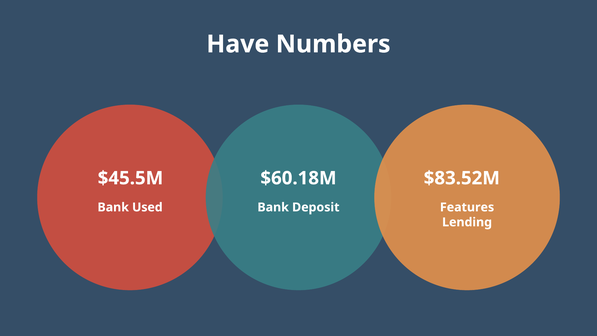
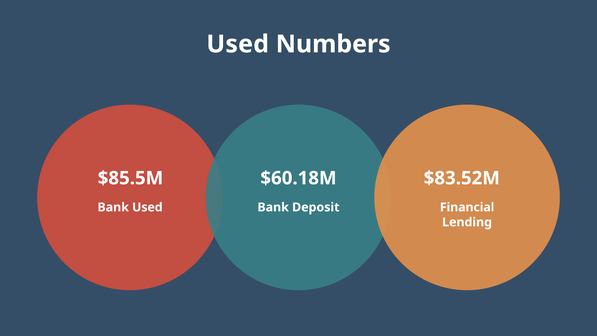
Have at (238, 44): Have -> Used
$45.5M: $45.5M -> $85.5M
Features: Features -> Financial
